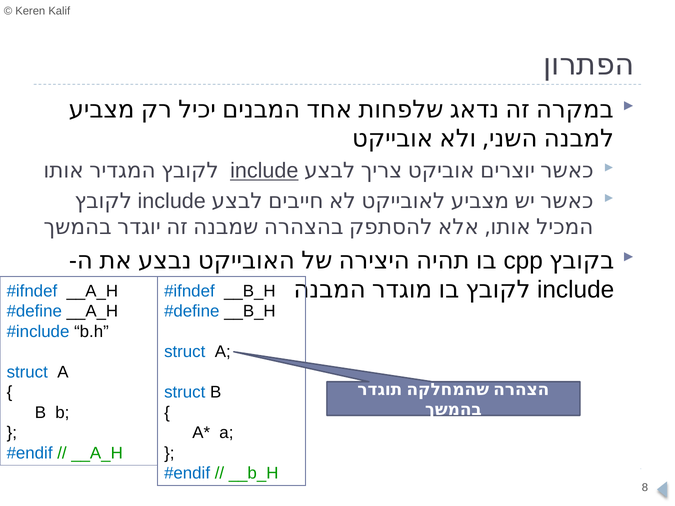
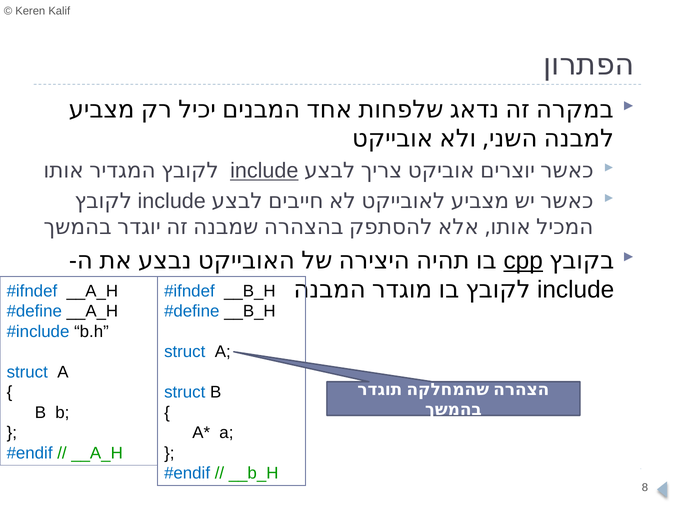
cpp underline: none -> present
